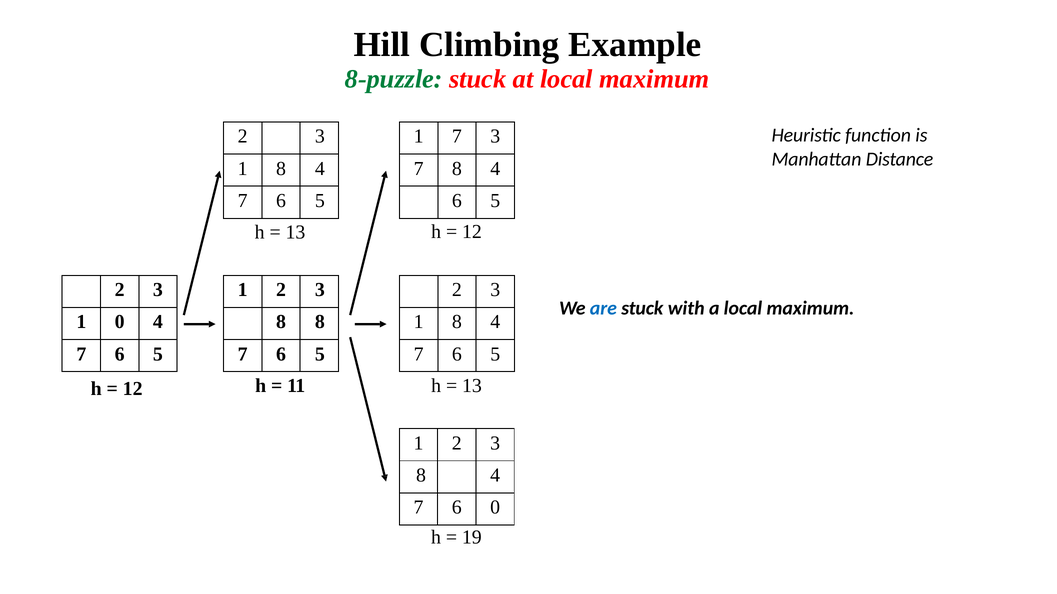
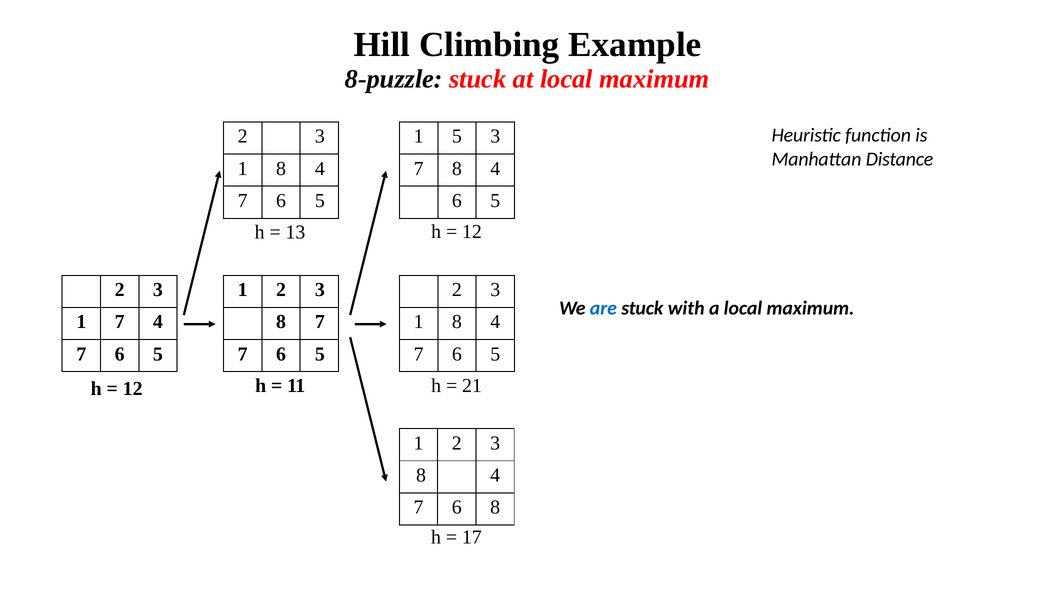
8-puzzle colour: green -> black
1 7: 7 -> 5
1 0: 0 -> 7
8 8: 8 -> 7
13 at (472, 386): 13 -> 21
6 0: 0 -> 8
19: 19 -> 17
